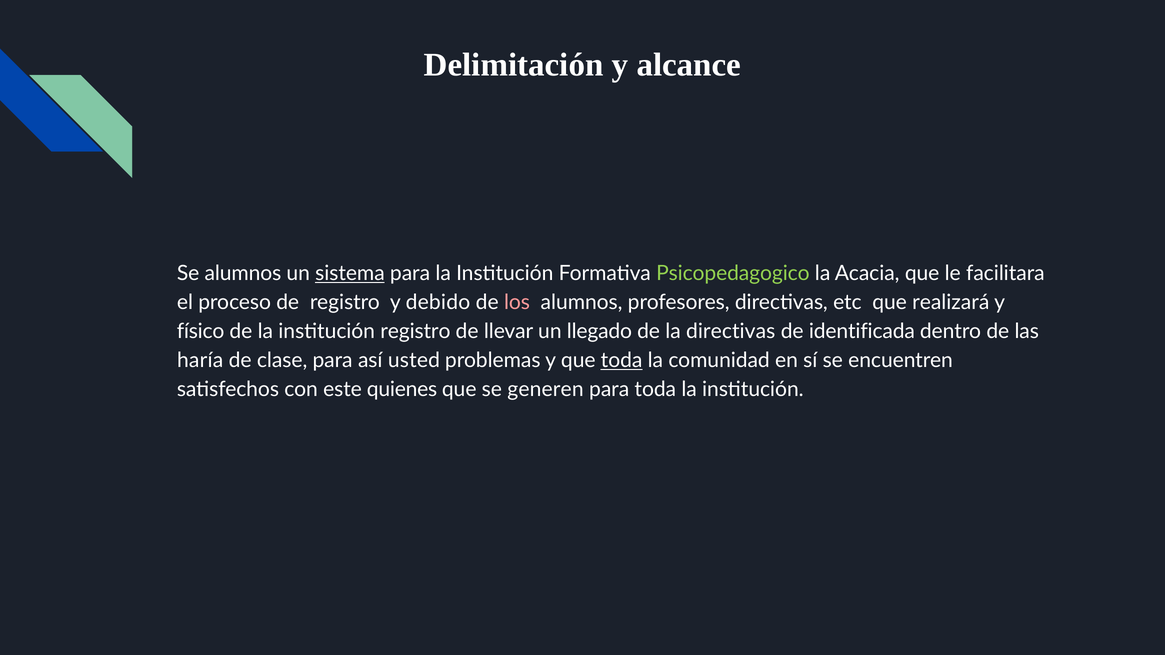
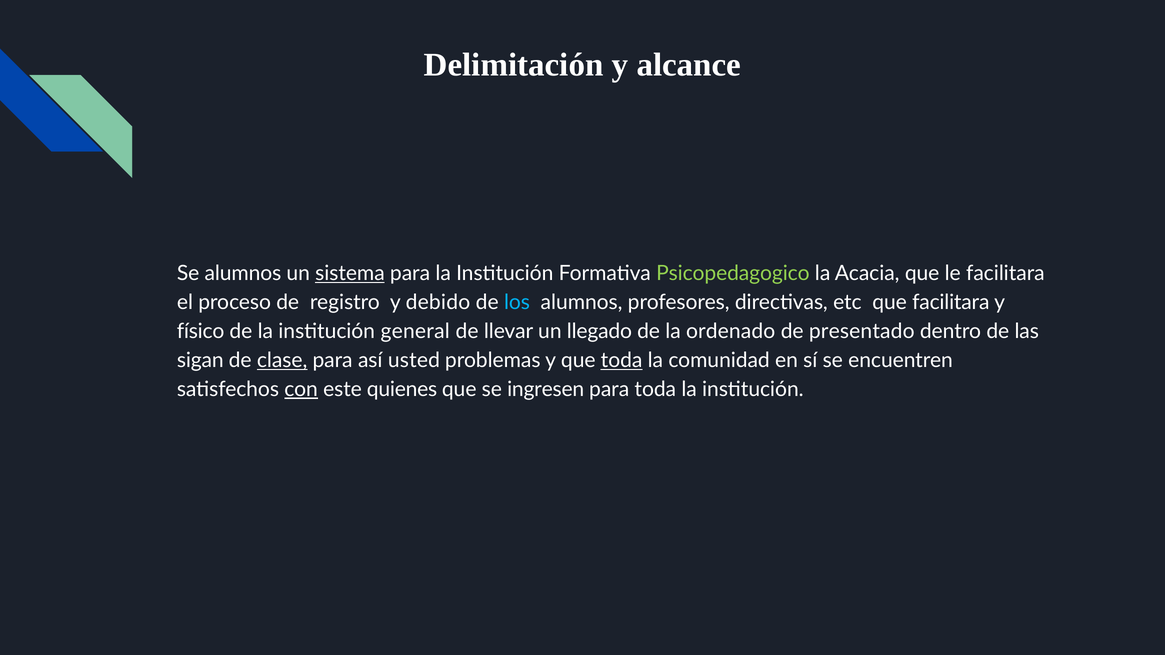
los colour: pink -> light blue
que realizará: realizará -> facilitara
institución registro: registro -> general
la directivas: directivas -> ordenado
identificada: identificada -> presentado
haría: haría -> sigan
clase underline: none -> present
con underline: none -> present
generen: generen -> ingresen
